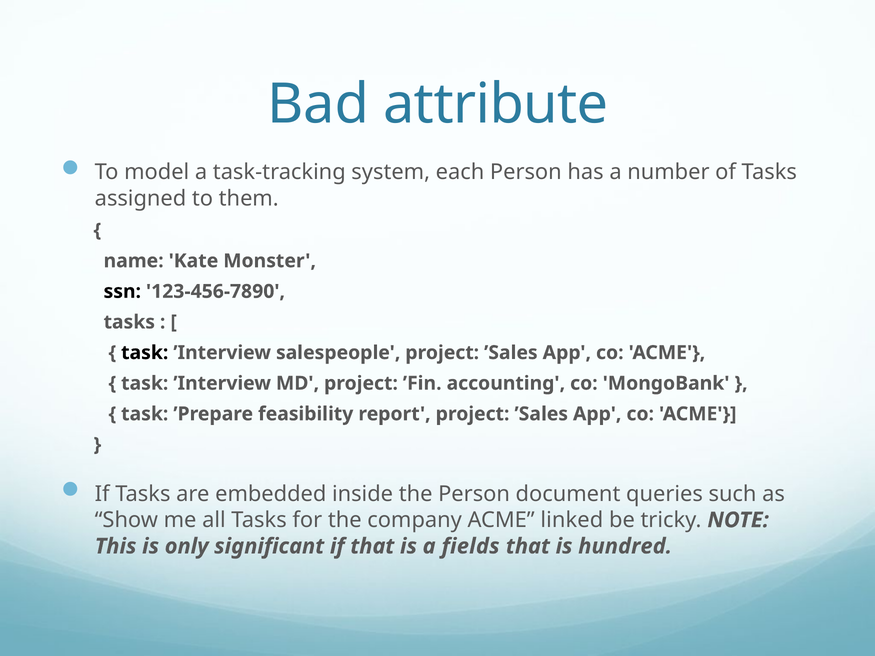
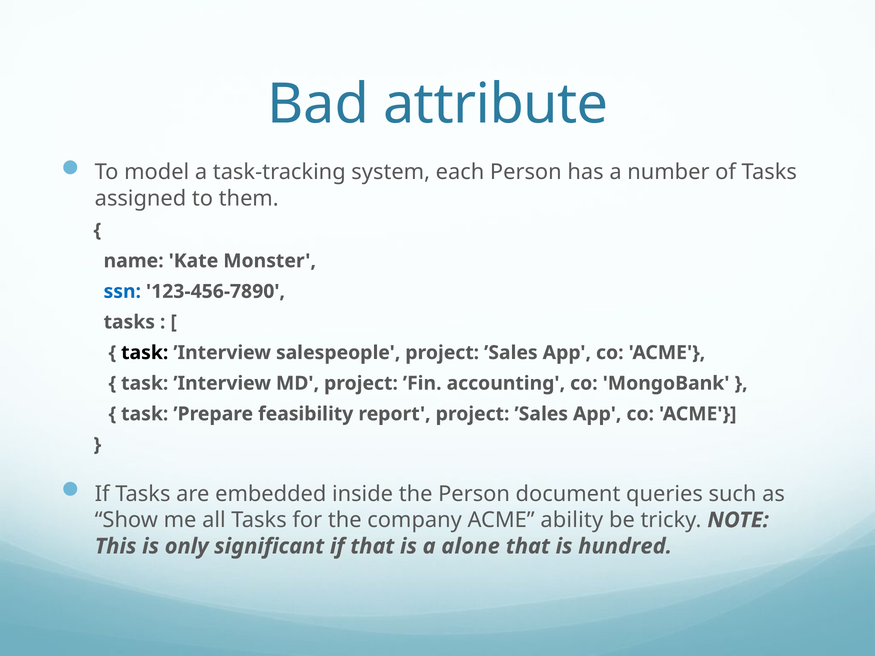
ssn colour: black -> blue
linked: linked -> ability
fields: fields -> alone
